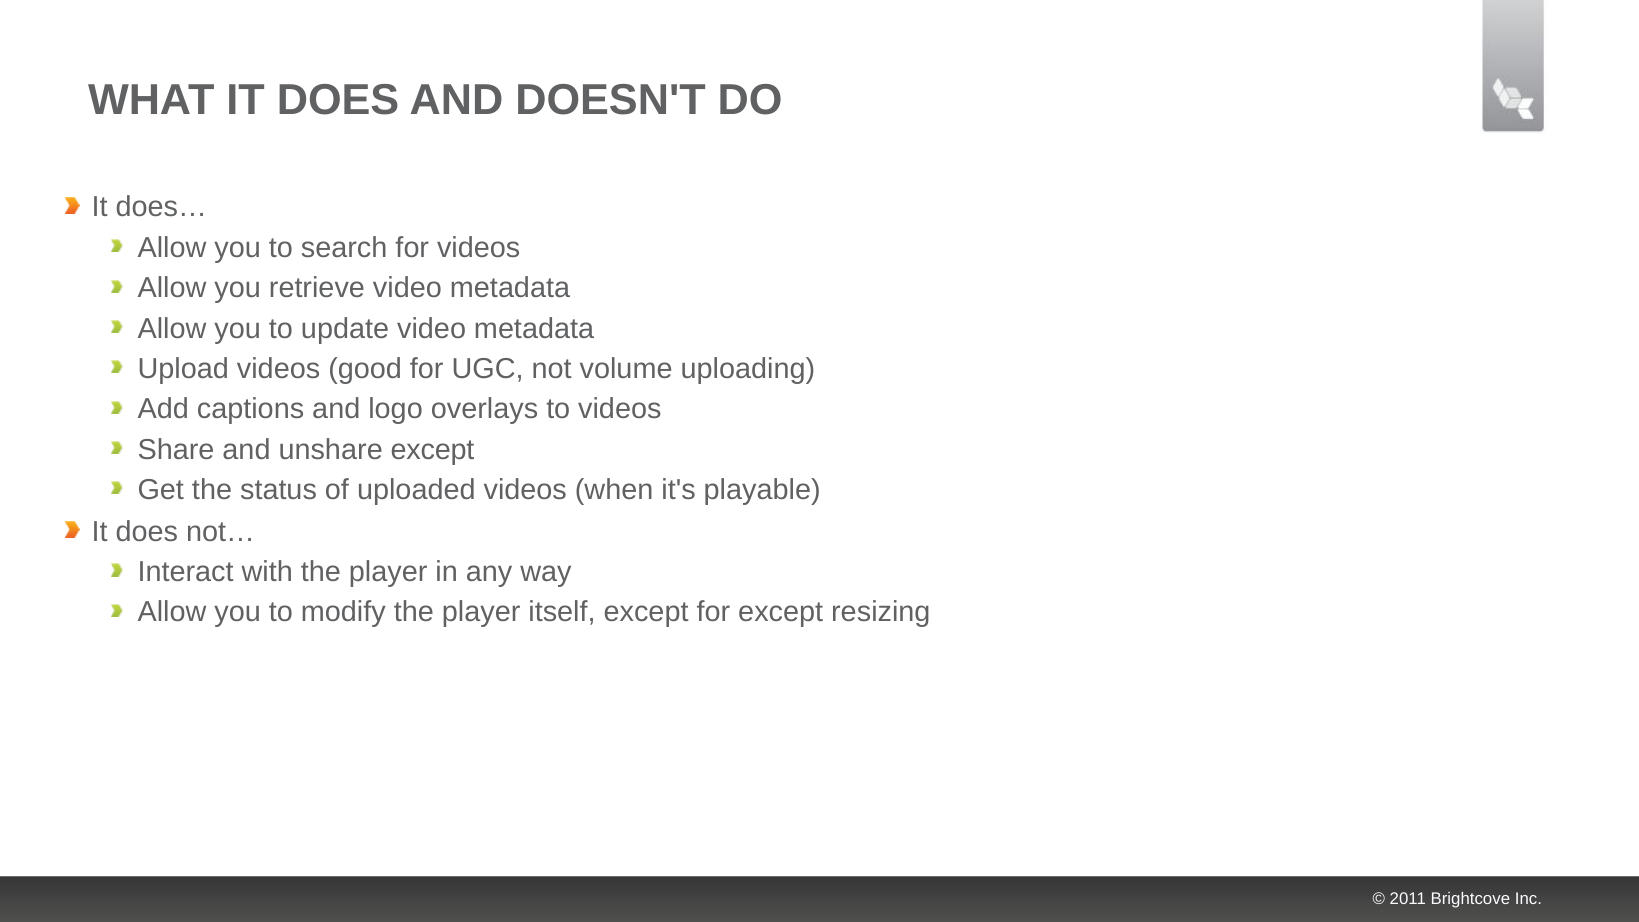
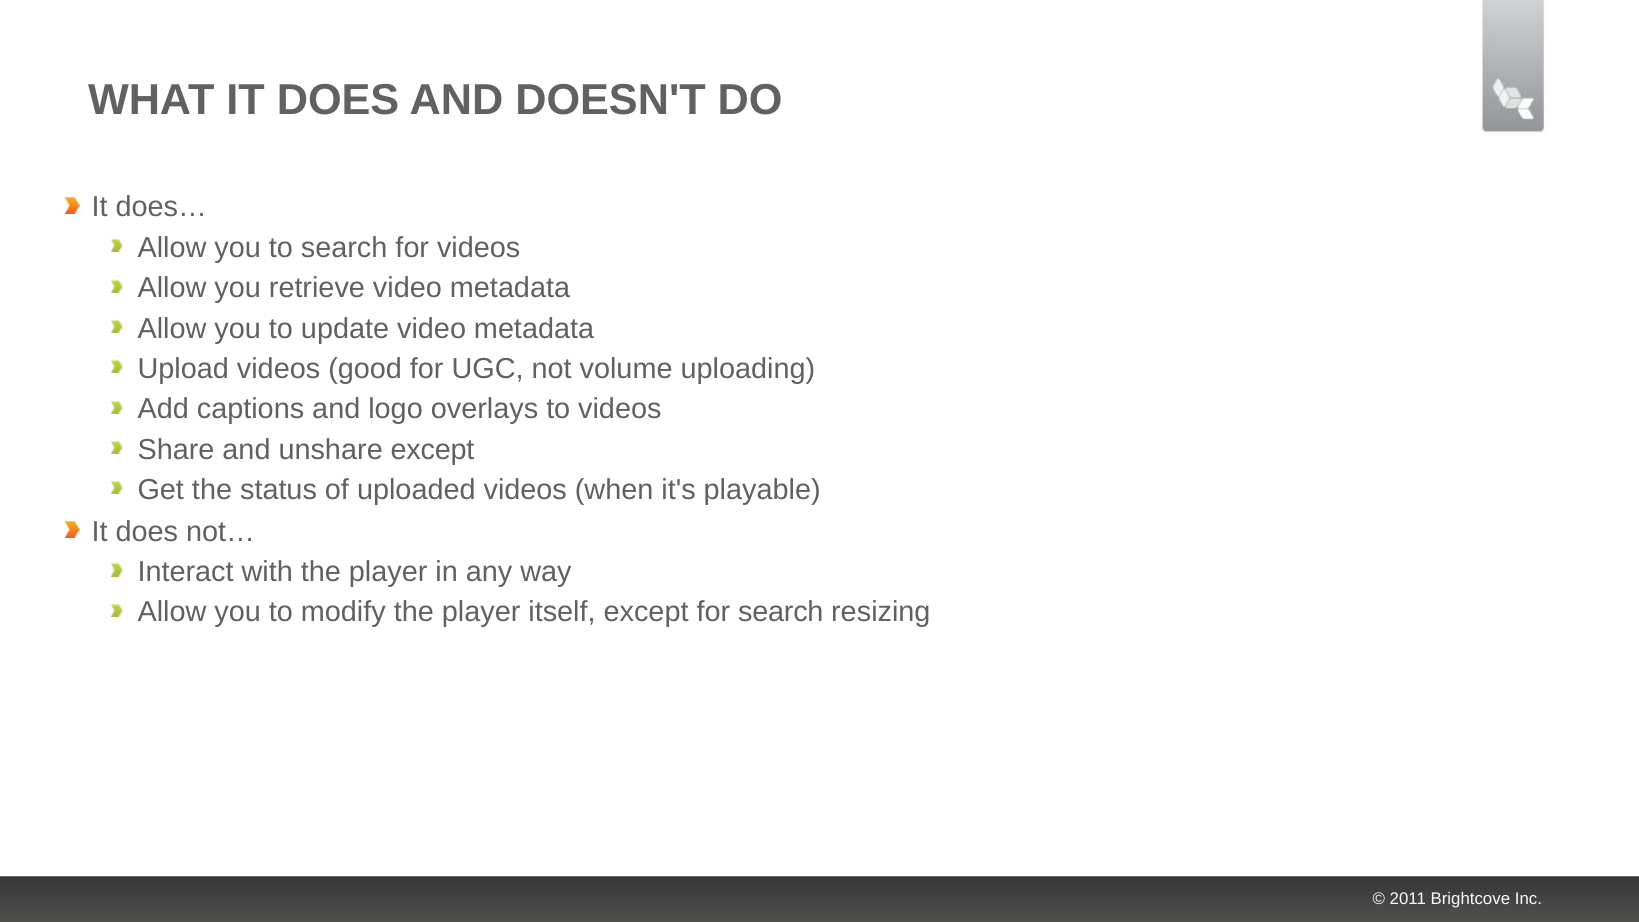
for except: except -> search
